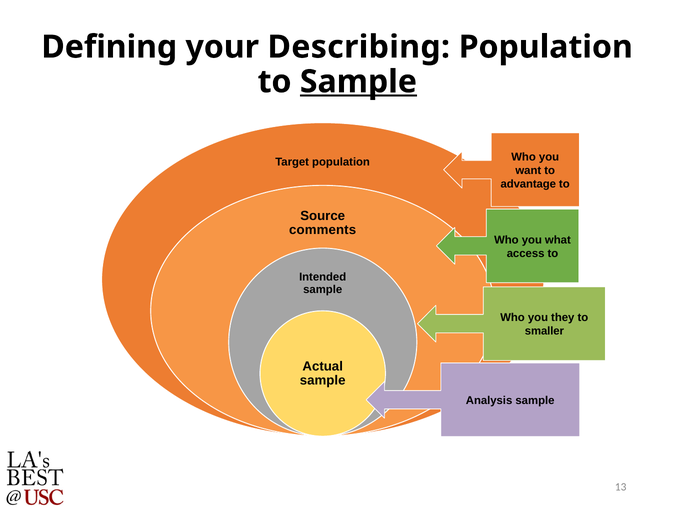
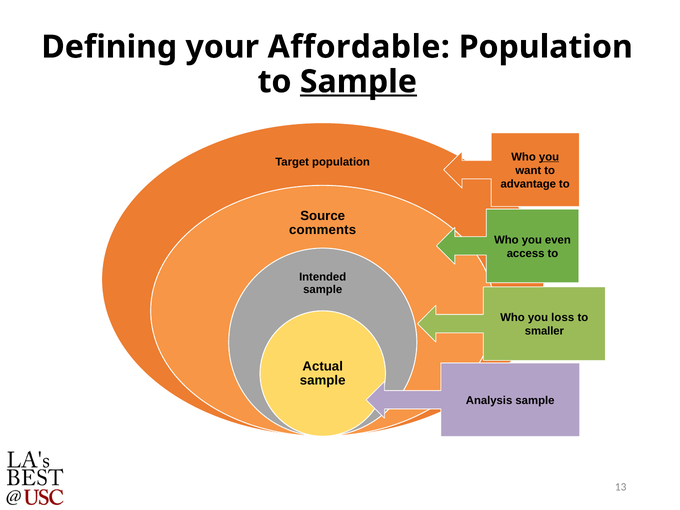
Describing: Describing -> Affordable
you at (549, 157) underline: none -> present
what: what -> even
they: they -> loss
